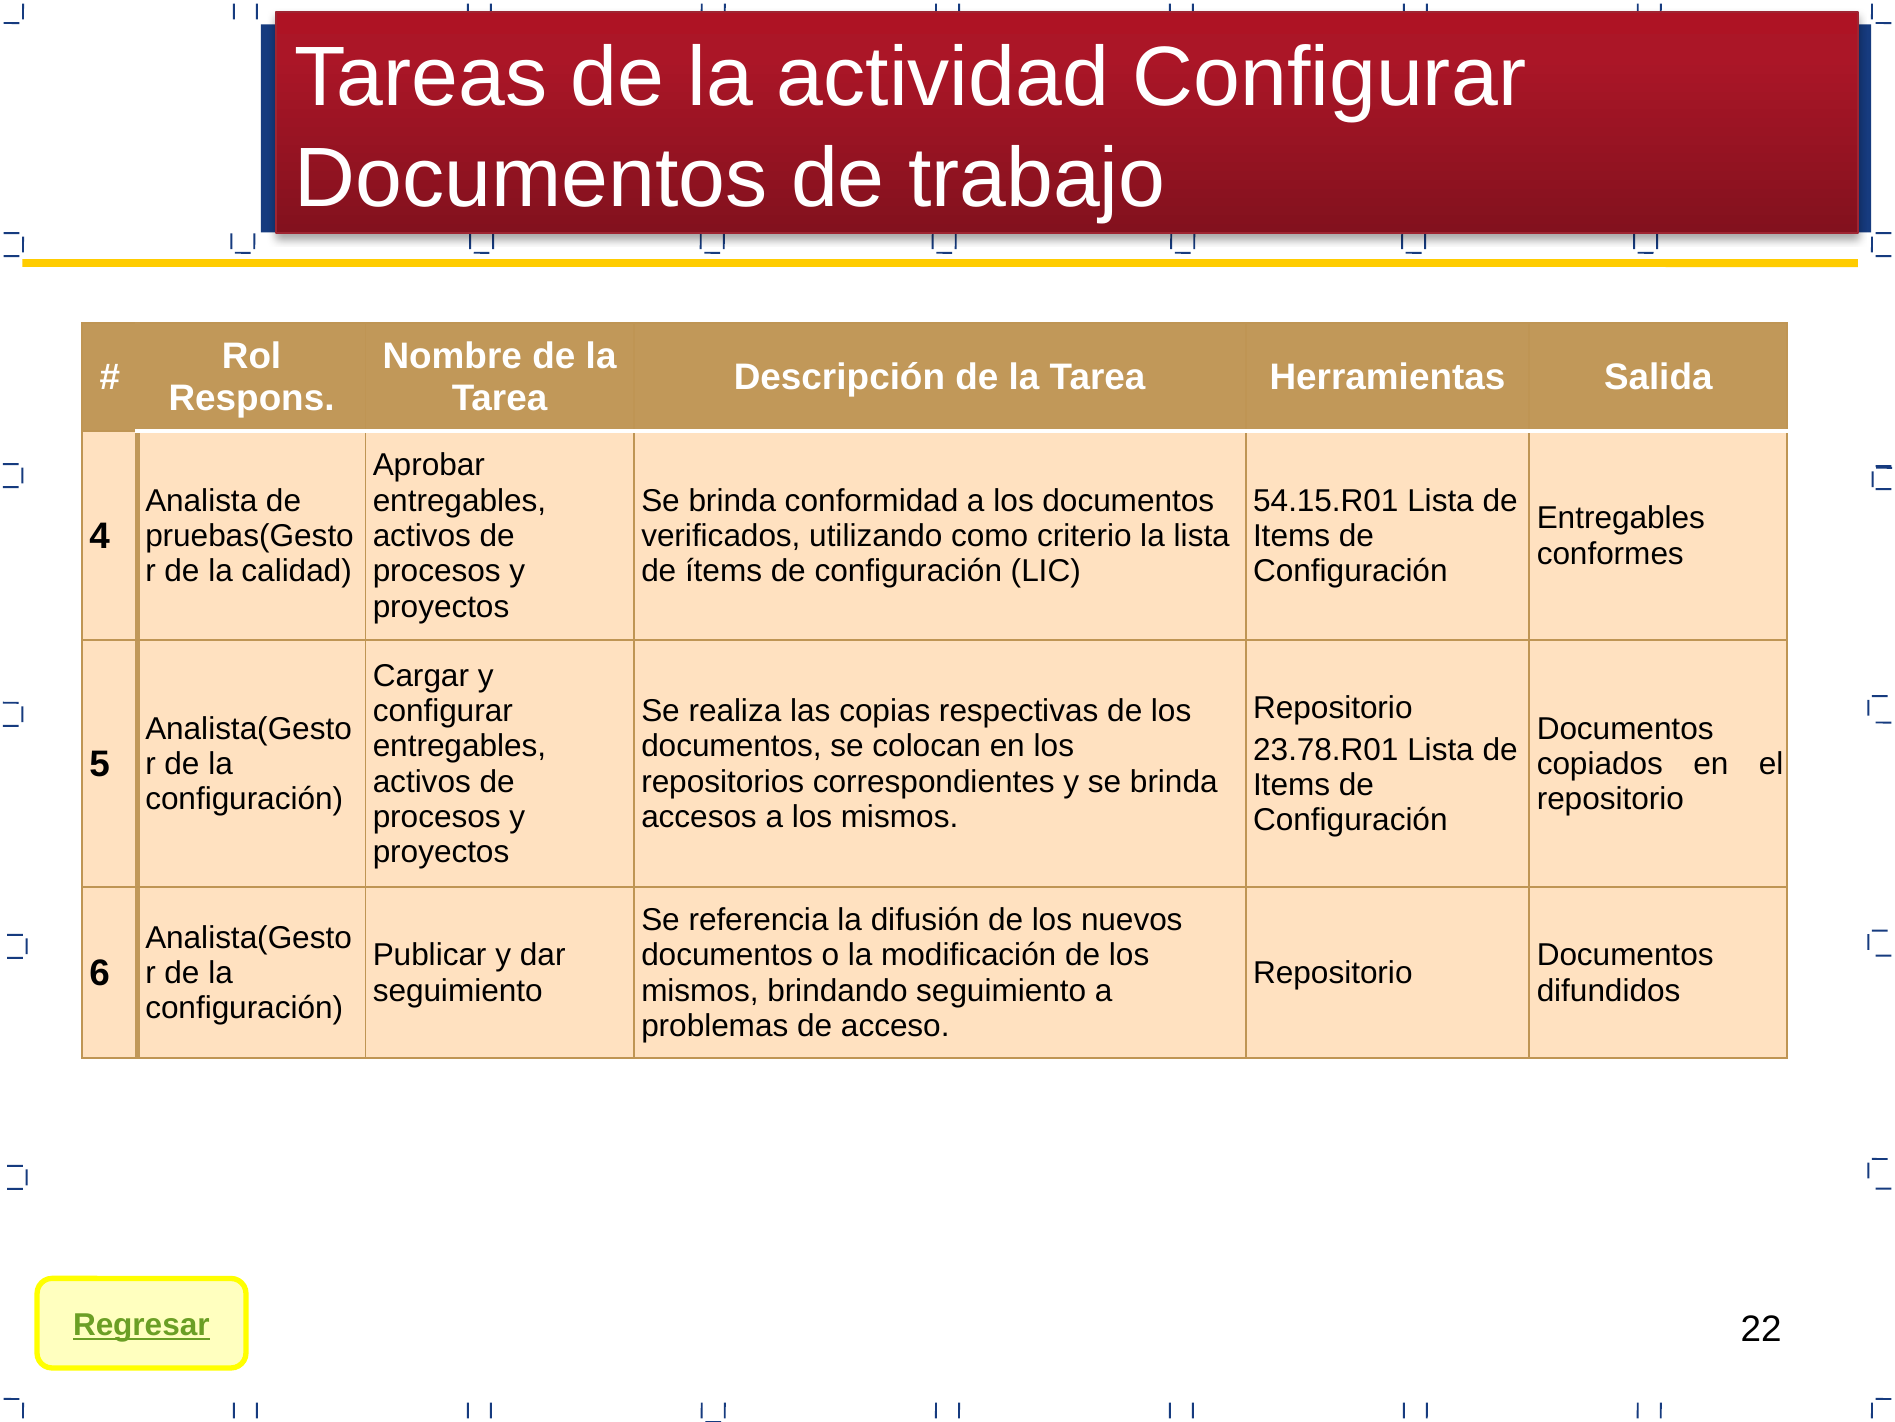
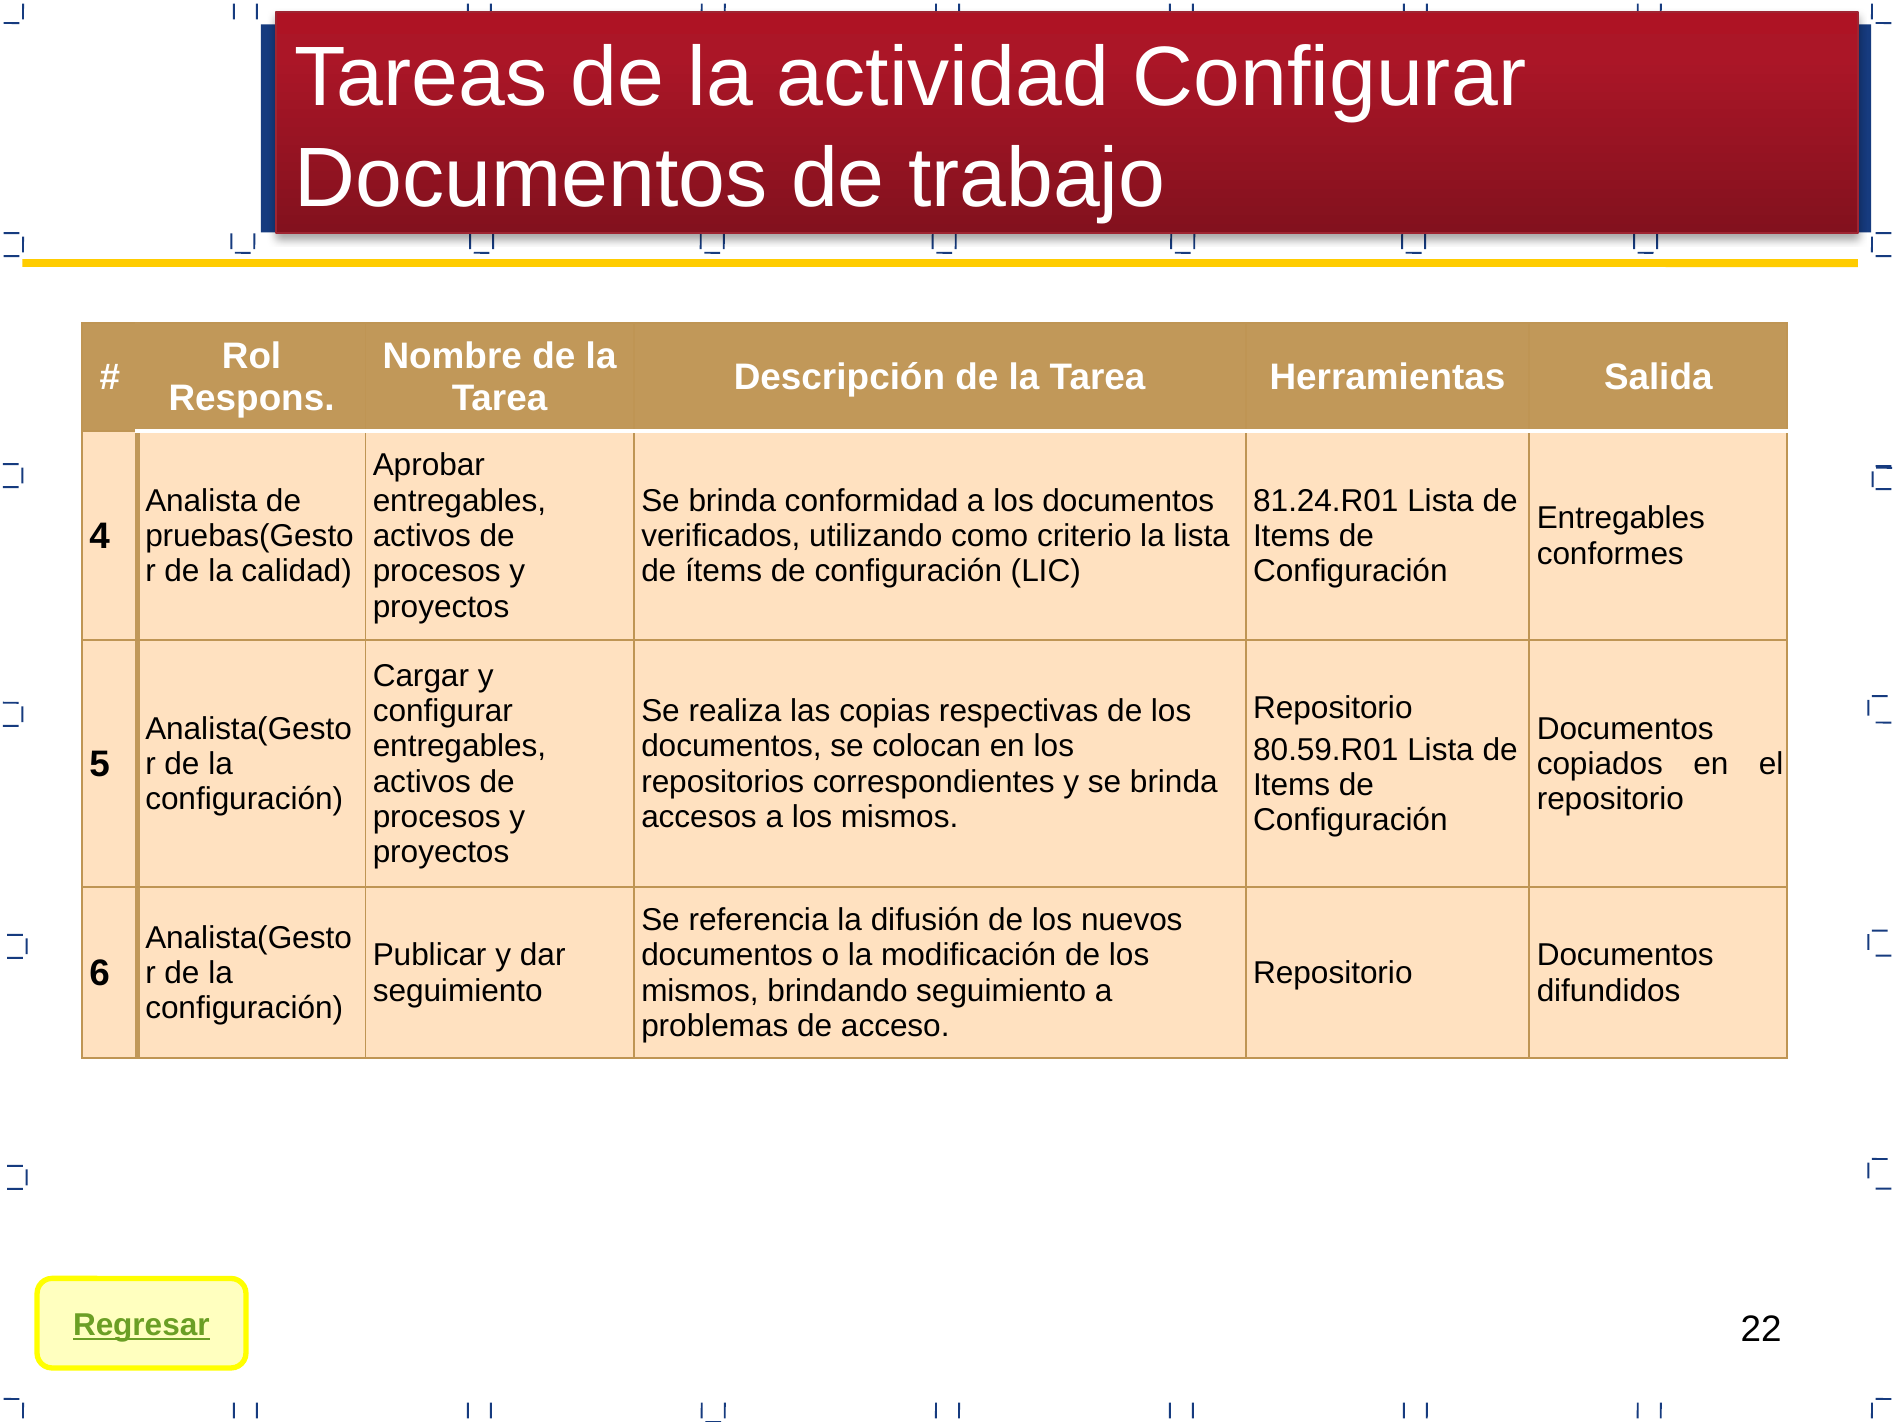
54.15.R01: 54.15.R01 -> 81.24.R01
23.78.R01: 23.78.R01 -> 80.59.R01
